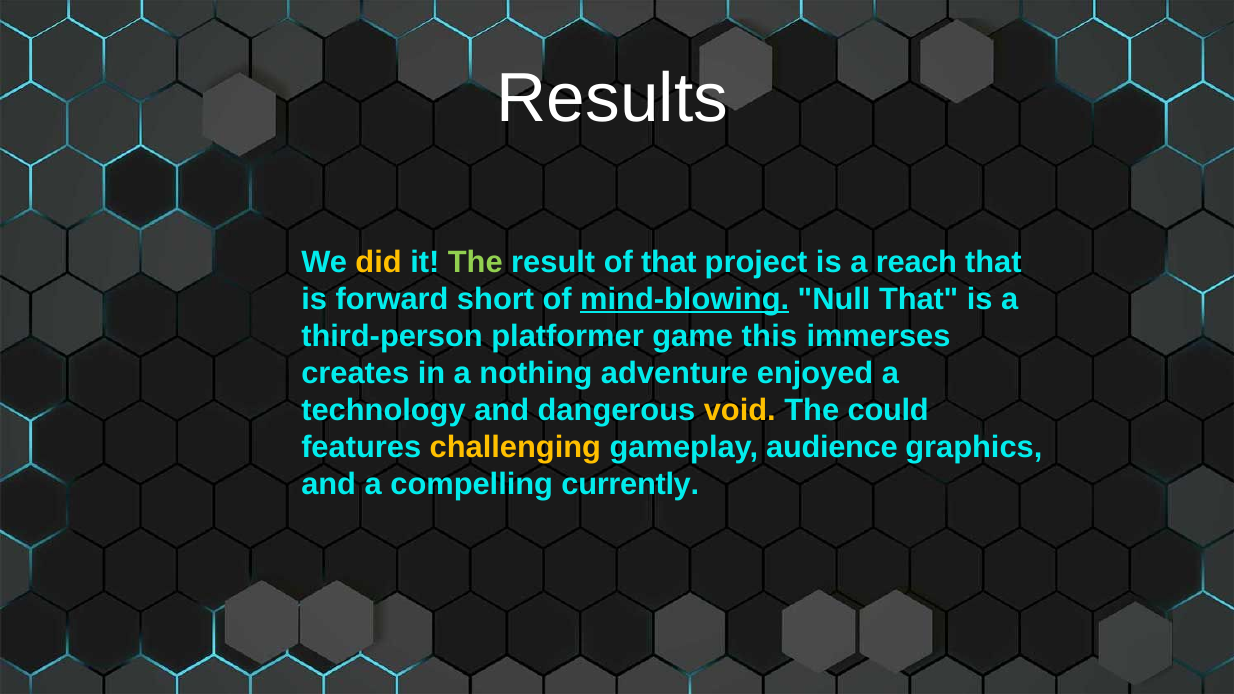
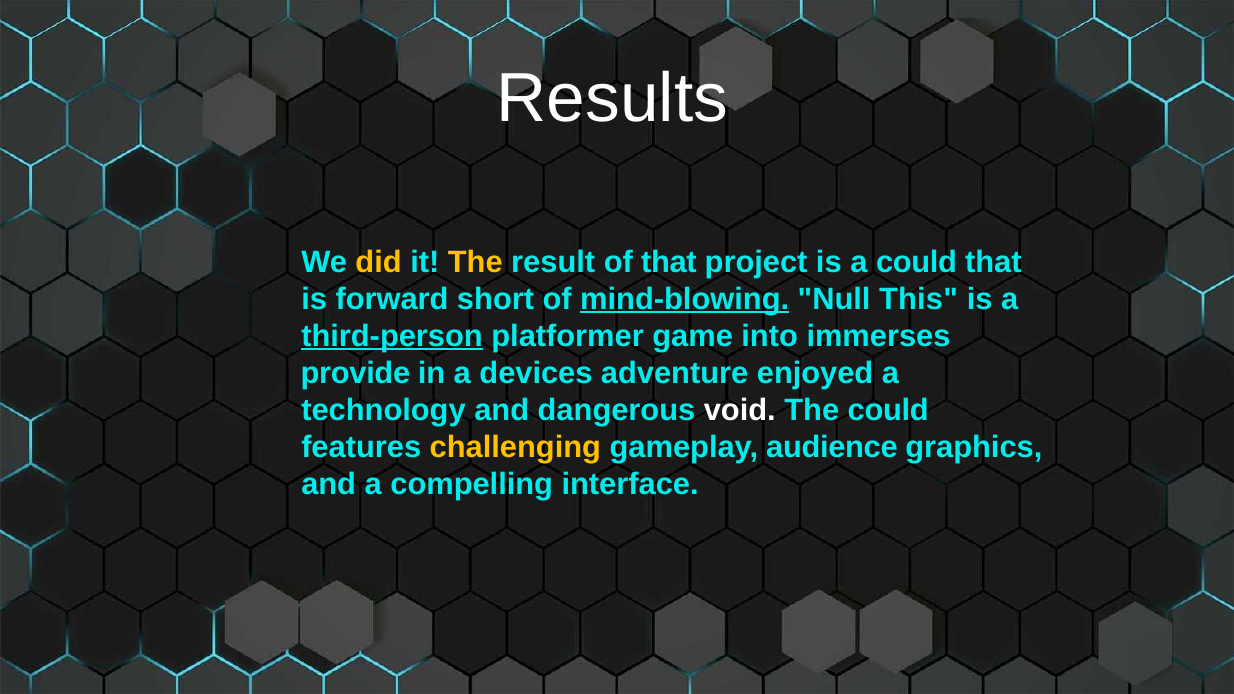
The at (475, 262) colour: light green -> yellow
a reach: reach -> could
Null That: That -> This
third-person underline: none -> present
this: this -> into
creates: creates -> provide
nothing: nothing -> devices
void colour: yellow -> white
currently: currently -> interface
